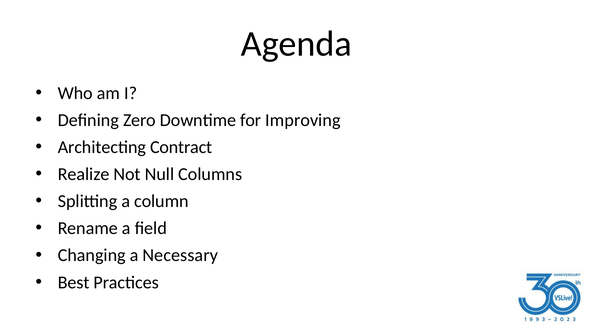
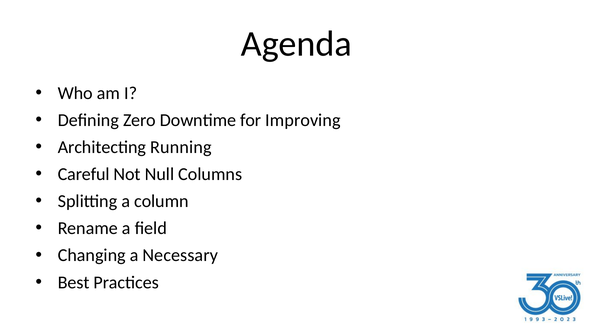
Contract: Contract -> Running
Realize: Realize -> Careful
